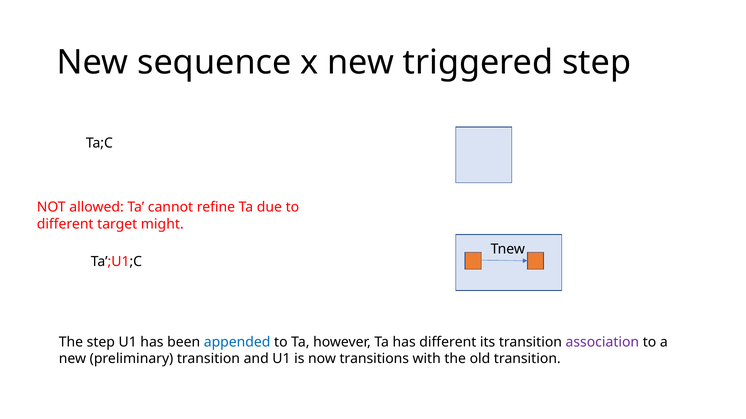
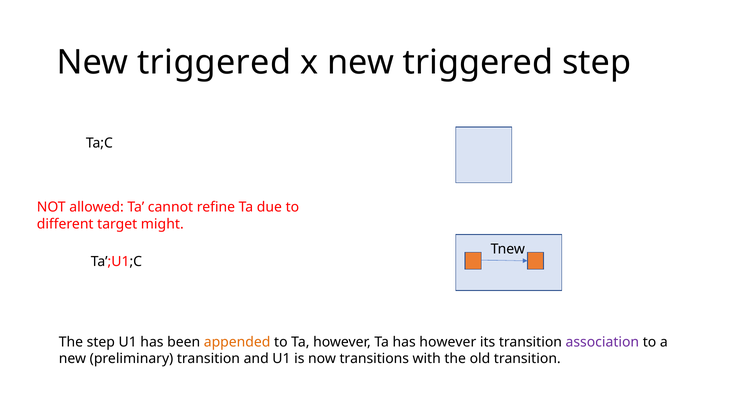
sequence at (214, 63): sequence -> triggered
appended colour: blue -> orange
has different: different -> however
